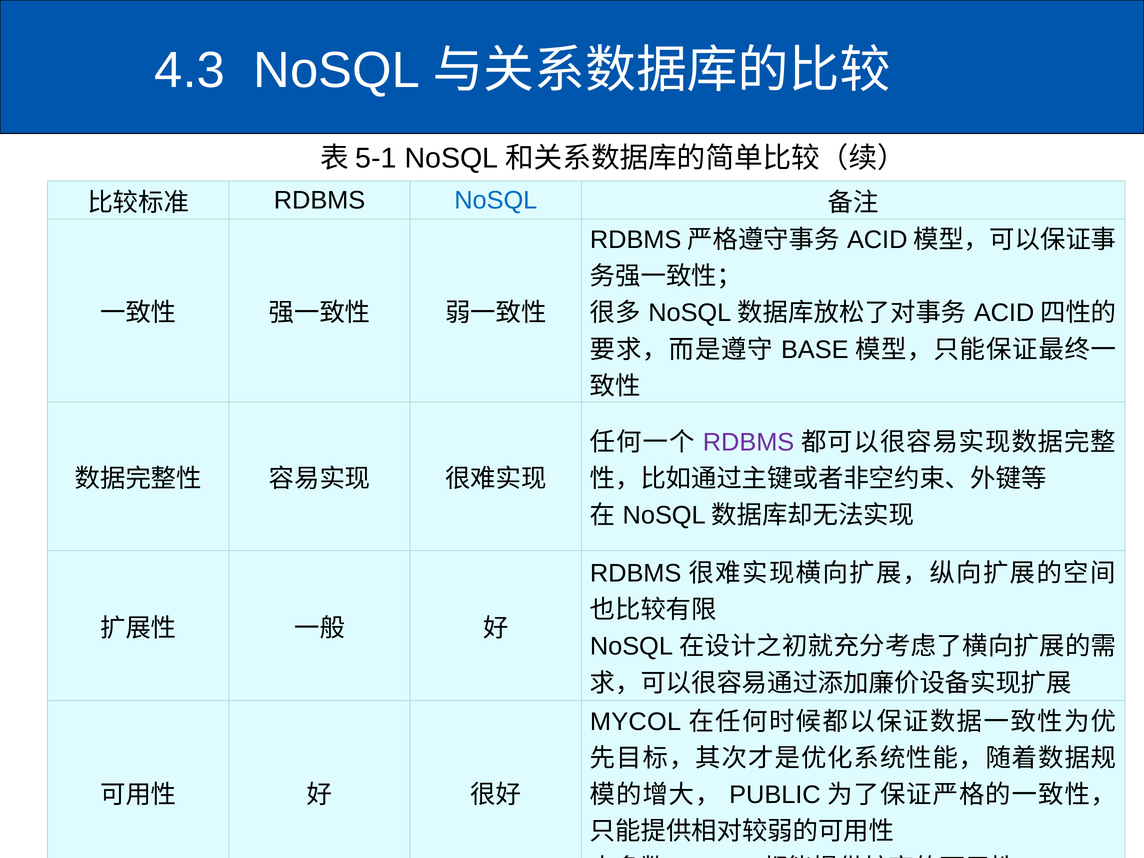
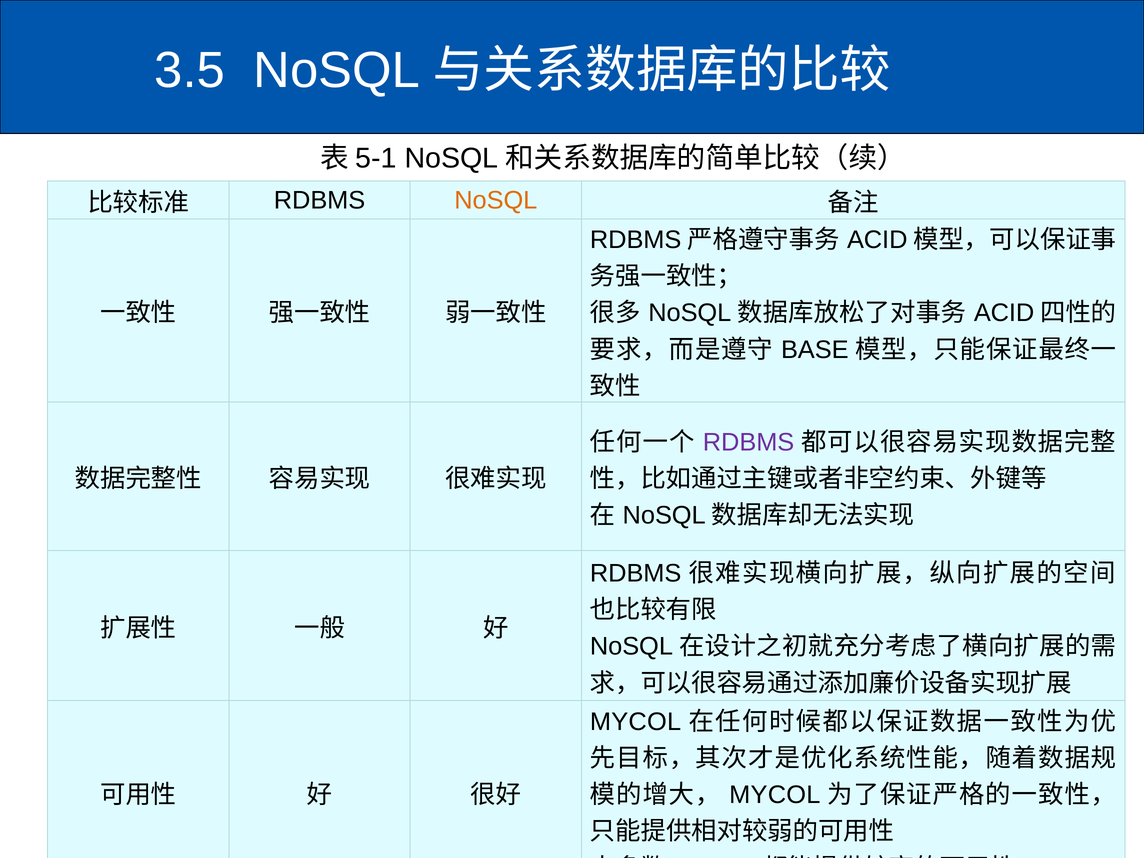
4.3: 4.3 -> 3.5
NoSQL at (496, 200) colour: blue -> orange
PUBLIC at (775, 795): PUBLIC -> MYCOL
